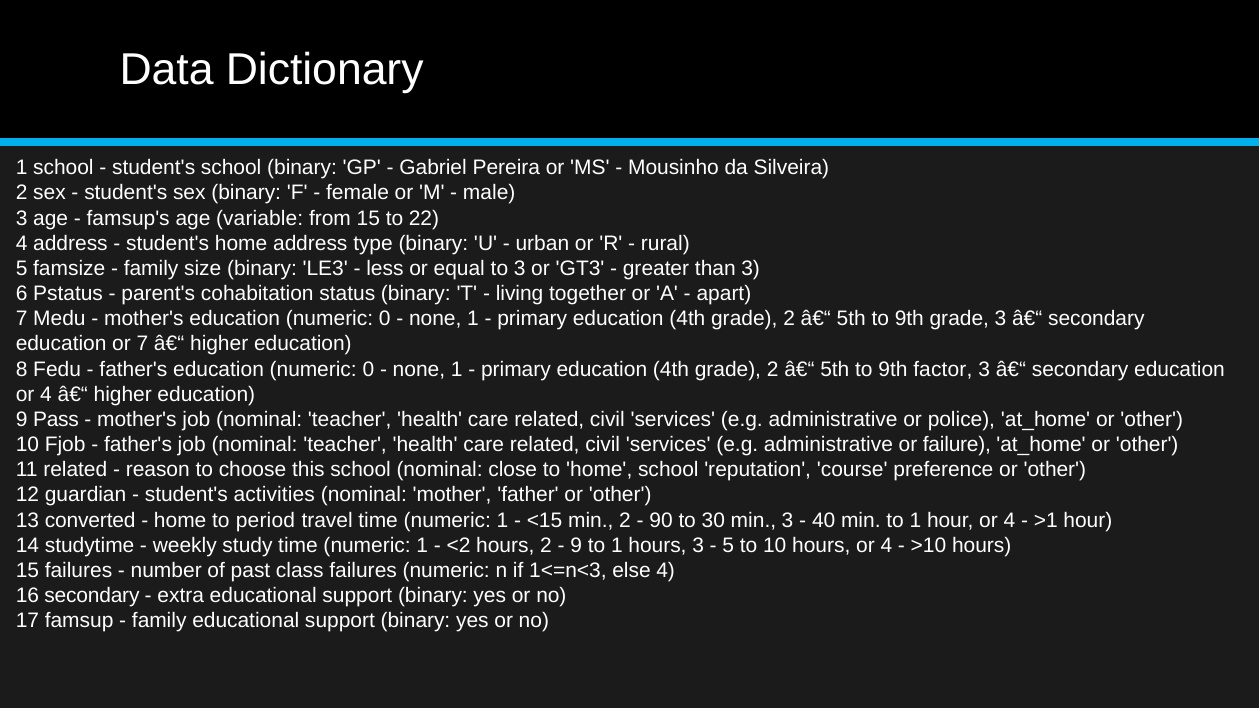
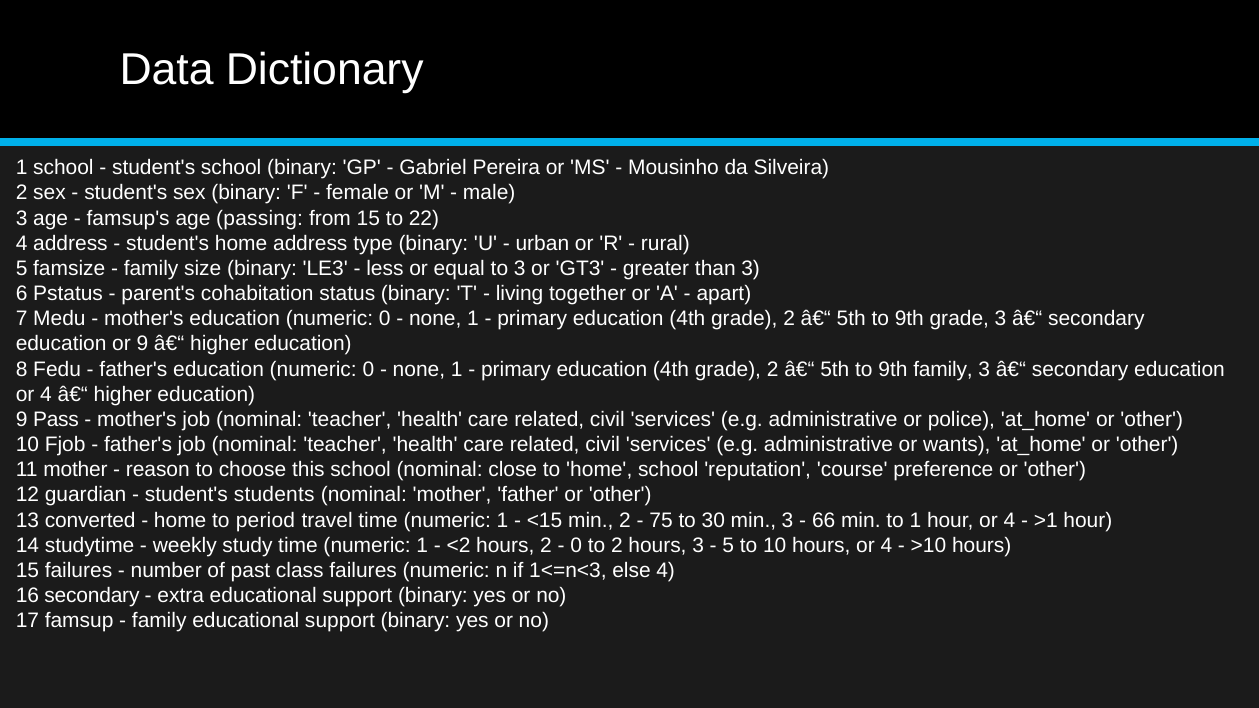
variable: variable -> passing
or 7: 7 -> 9
9th factor: factor -> family
failure: failure -> wants
11 related: related -> mother
activities: activities -> students
90: 90 -> 75
40: 40 -> 66
9 at (576, 545): 9 -> 0
1 at (617, 545): 1 -> 2
